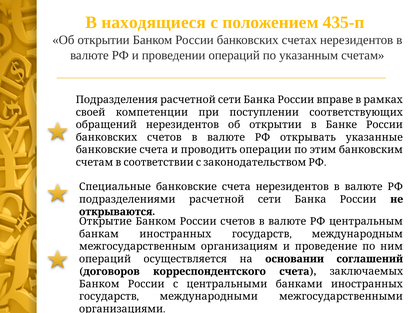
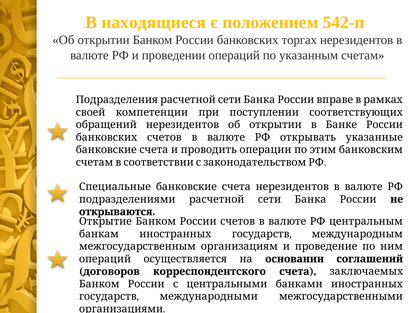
435-п: 435-п -> 542-п
счетах: счетах -> торгах
